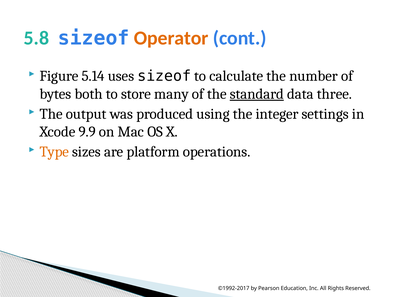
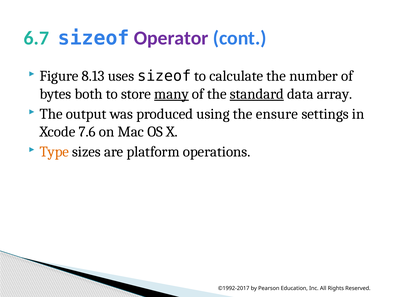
5.8: 5.8 -> 6.7
Operator colour: orange -> purple
5.14: 5.14 -> 8.13
many underline: none -> present
three: three -> array
integer: integer -> ensure
9.9: 9.9 -> 7.6
